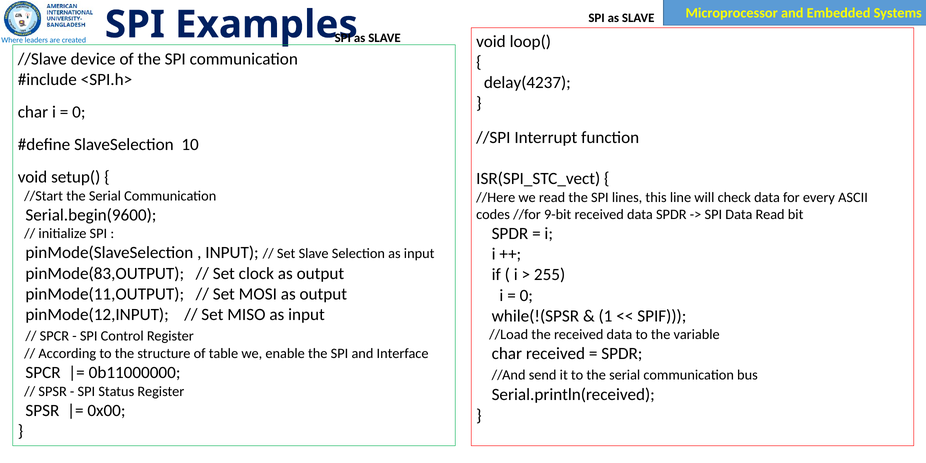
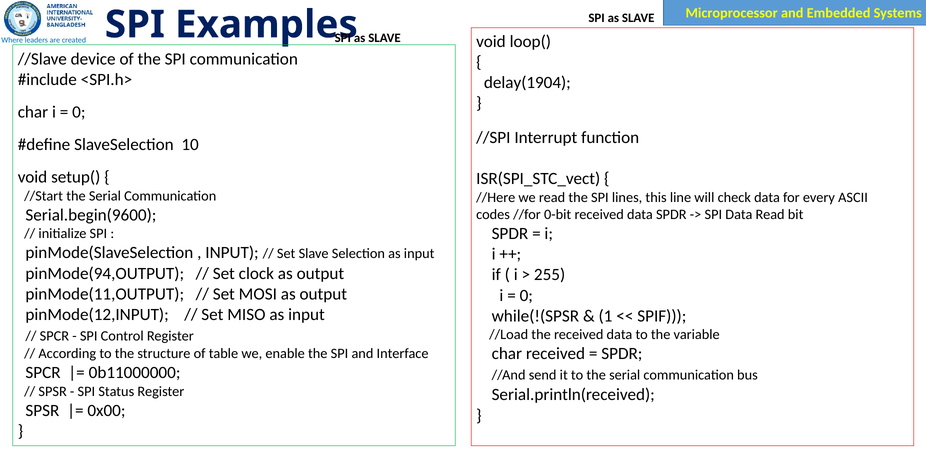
delay(4237: delay(4237 -> delay(1904
9-bit: 9-bit -> 0-bit
pinMode(83,OUTPUT: pinMode(83,OUTPUT -> pinMode(94,OUTPUT
